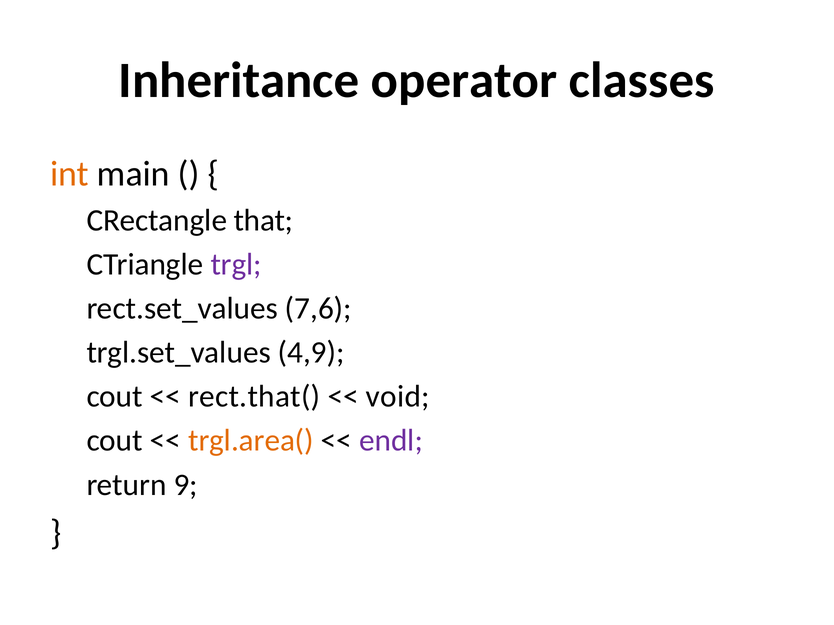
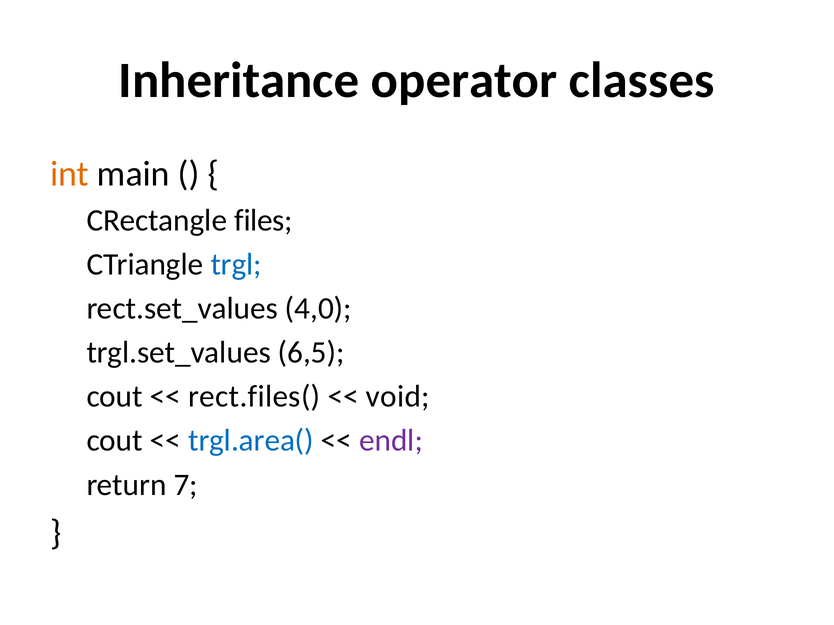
that: that -> files
trgl colour: purple -> blue
7,6: 7,6 -> 4,0
4,9: 4,9 -> 6,5
rect.that(: rect.that( -> rect.files(
trgl.area( colour: orange -> blue
9: 9 -> 7
